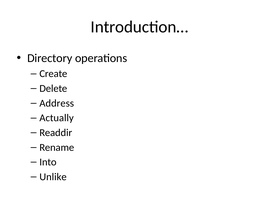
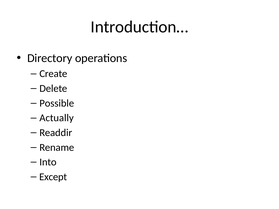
Address: Address -> Possible
Unlike: Unlike -> Except
